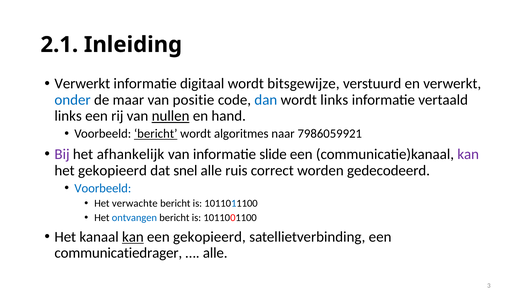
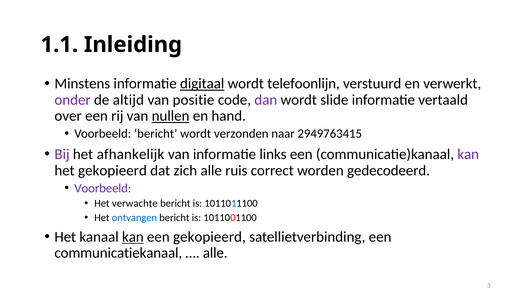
2.1: 2.1 -> 1.1
Verwerkt at (82, 84): Verwerkt -> Minstens
digitaal underline: none -> present
bitsgewijze: bitsgewijze -> telefoonlijn
onder colour: blue -> purple
maar: maar -> altijd
dan colour: blue -> purple
wordt links: links -> slide
links at (68, 116): links -> over
bericht at (156, 134) underline: present -> none
algoritmes: algoritmes -> verzonden
7986059921: 7986059921 -> 2949763415
slide: slide -> links
snel: snel -> zich
Voorbeeld at (103, 188) colour: blue -> purple
communicatiedrager: communicatiedrager -> communicatiekanaal
